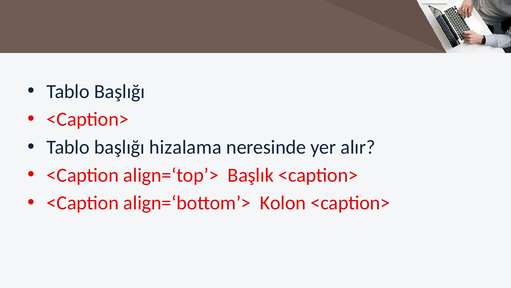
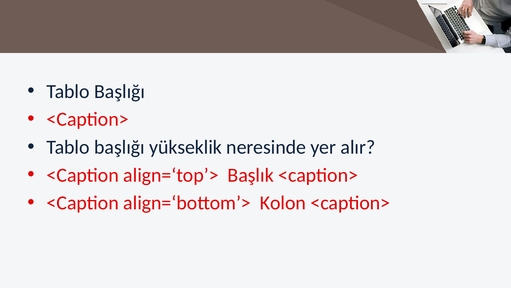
hizalama: hizalama -> yükseklik
